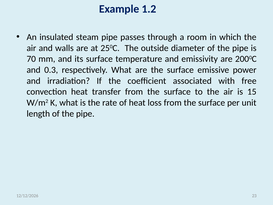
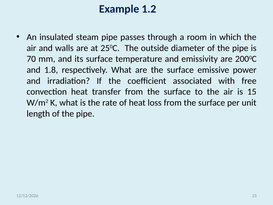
0.3: 0.3 -> 1.8
